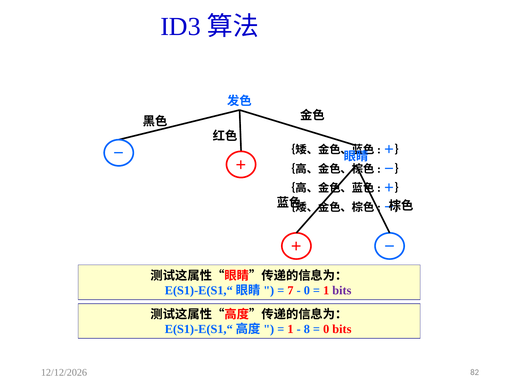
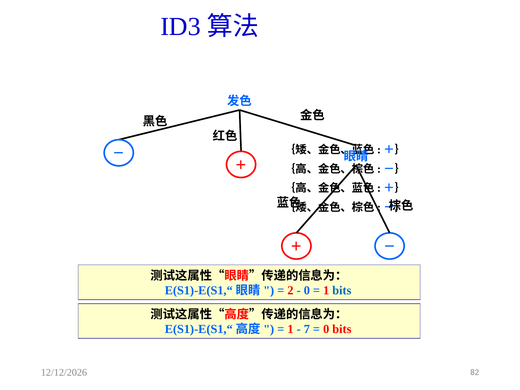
7: 7 -> 2
bits at (342, 290) colour: purple -> blue
8: 8 -> 7
